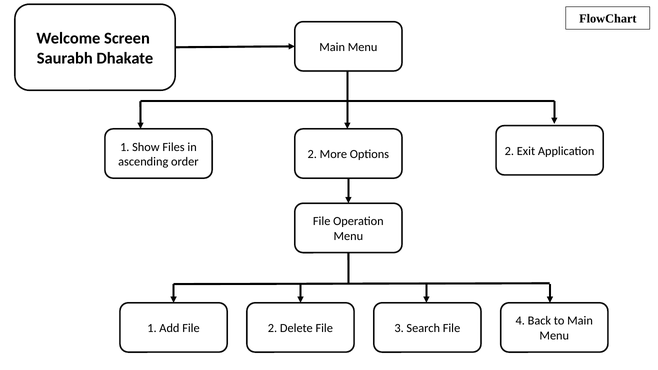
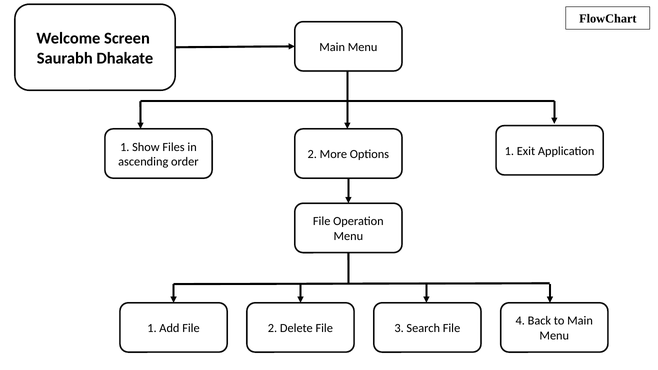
Options 2: 2 -> 1
